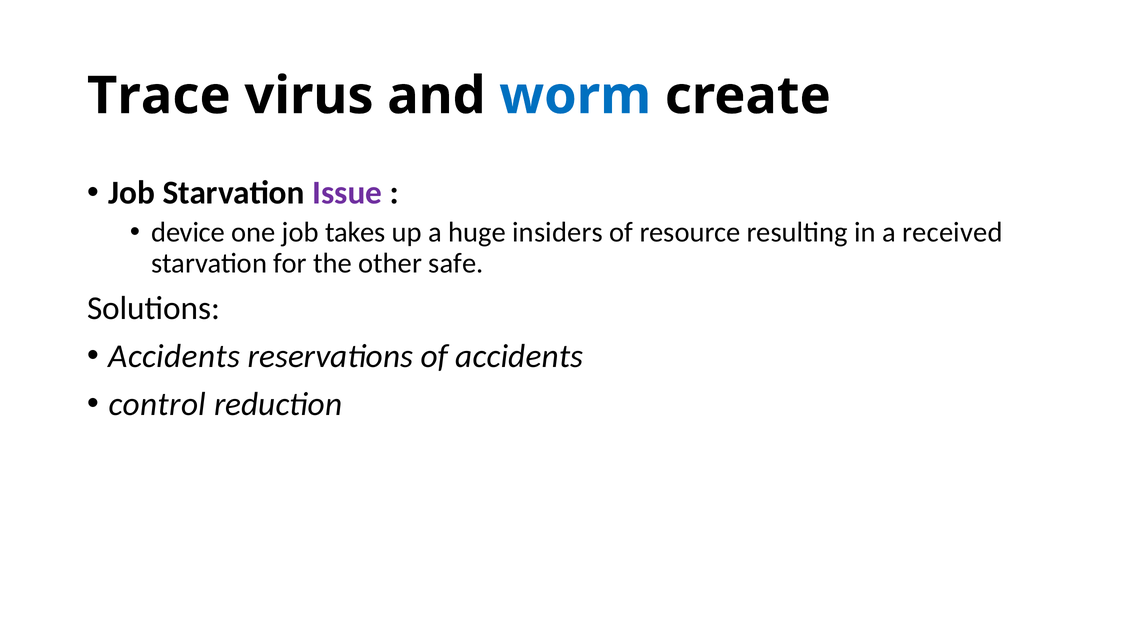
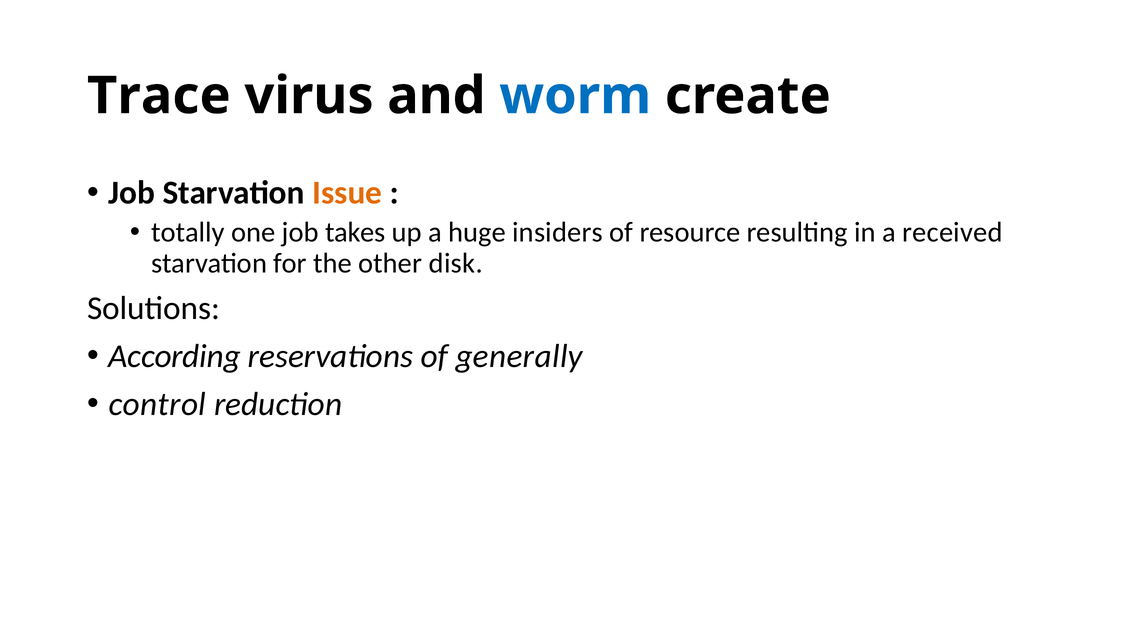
Issue colour: purple -> orange
device: device -> totally
safe: safe -> disk
Accidents at (174, 356): Accidents -> According
of accidents: accidents -> generally
